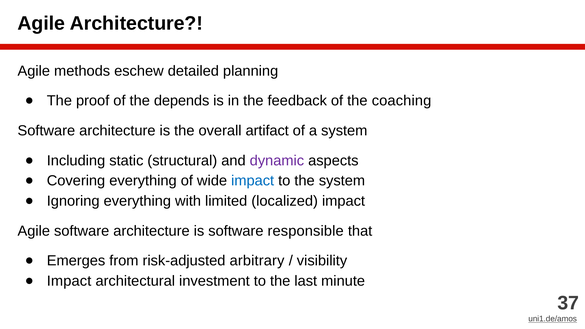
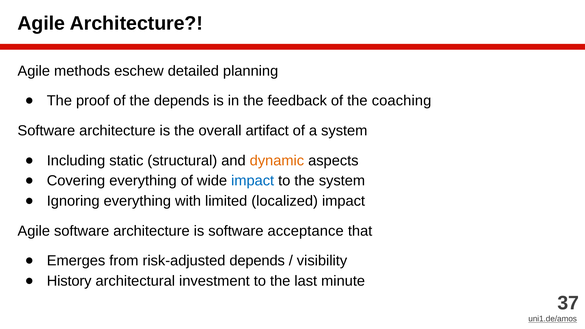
dynamic colour: purple -> orange
responsible: responsible -> acceptance
risk-adjusted arbitrary: arbitrary -> depends
Impact at (69, 281): Impact -> History
